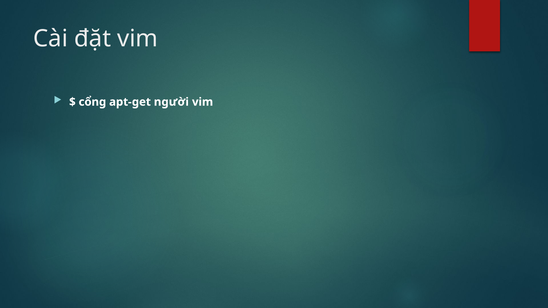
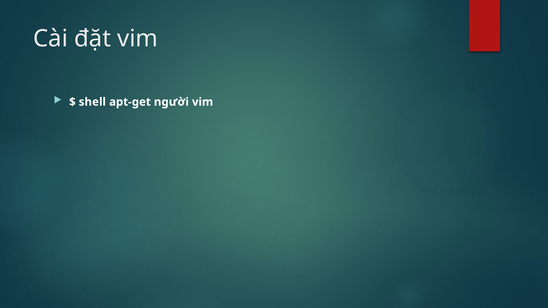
cổng: cổng -> shell
